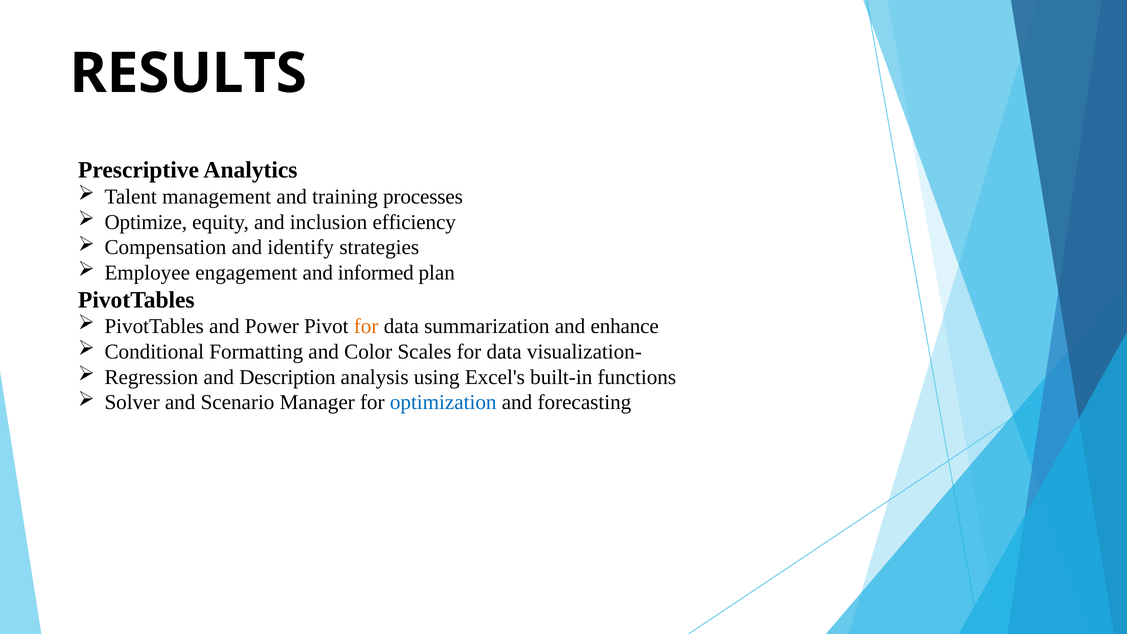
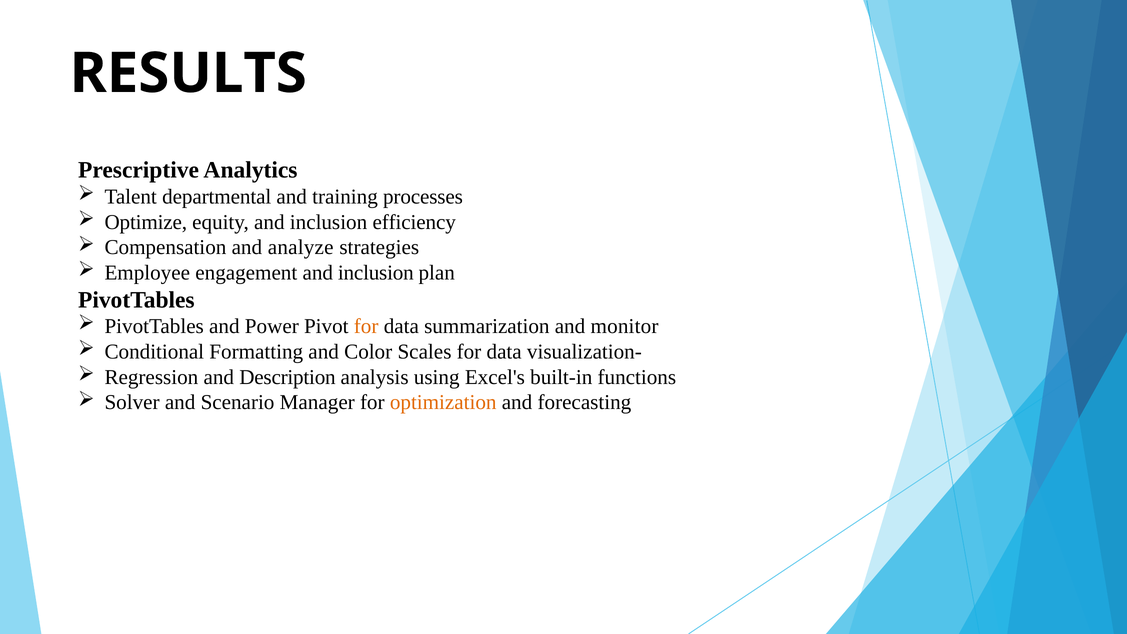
management: management -> departmental
identify: identify -> analyze
engagement and informed: informed -> inclusion
enhance: enhance -> monitor
optimization colour: blue -> orange
